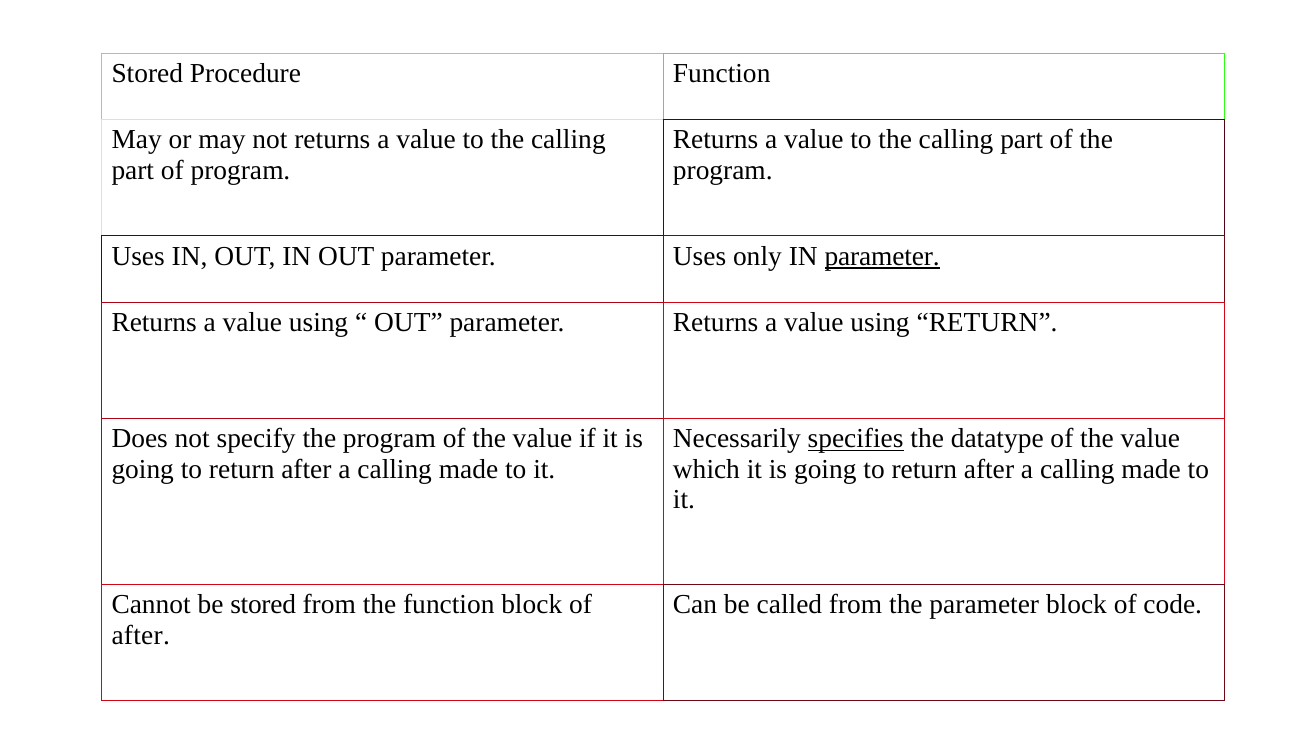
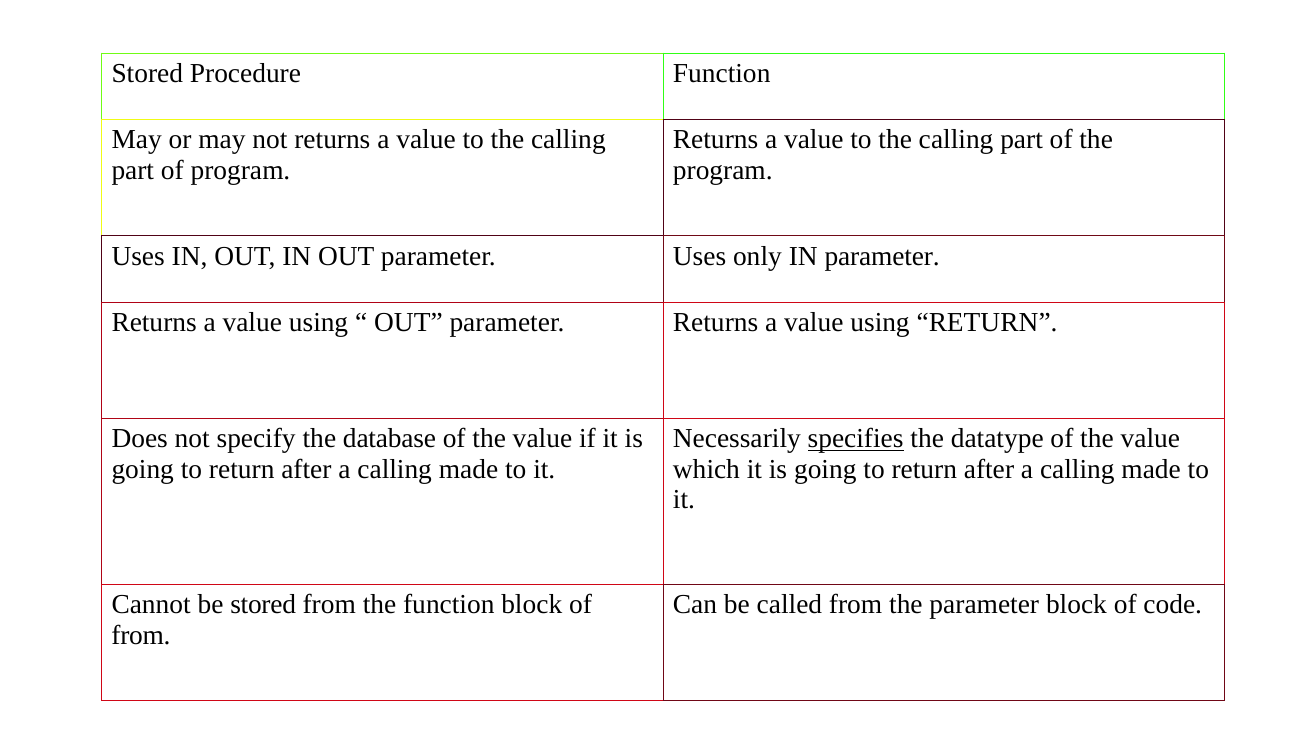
parameter at (882, 256) underline: present -> none
specify the program: program -> database
after at (141, 635): after -> from
